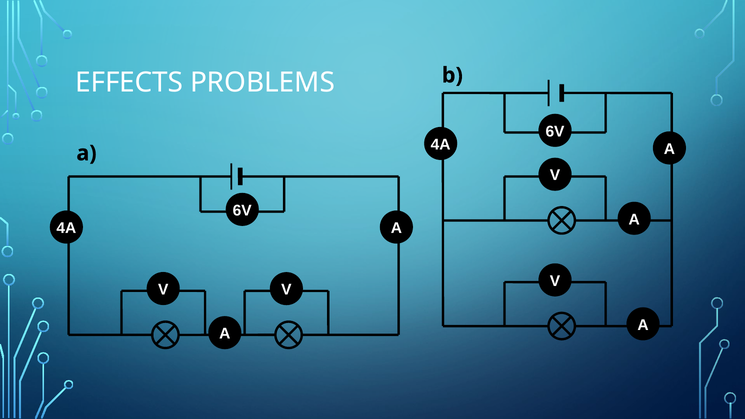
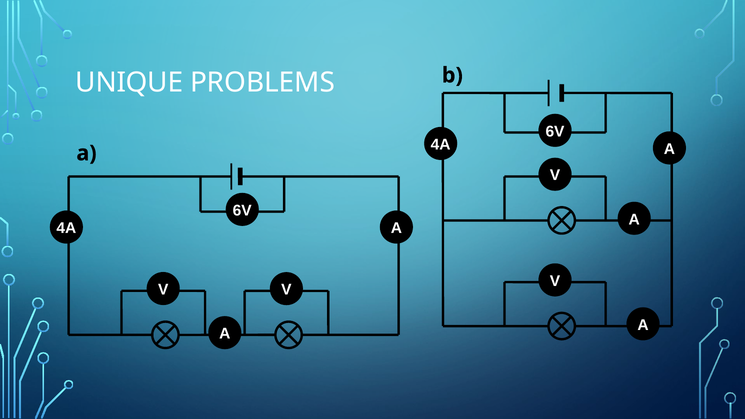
EFFECTS: EFFECTS -> UNIQUE
